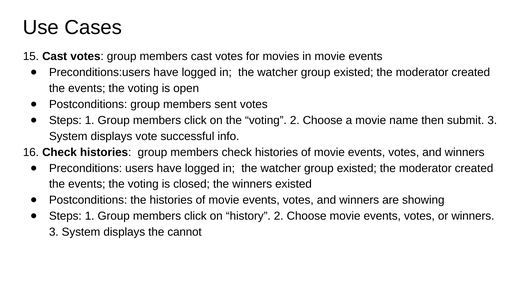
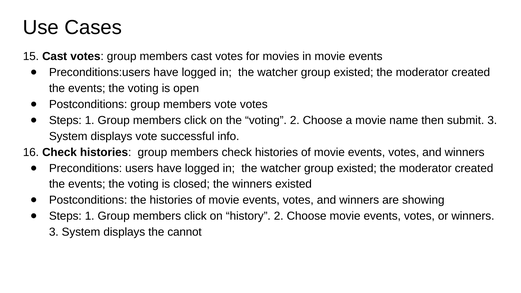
members sent: sent -> vote
